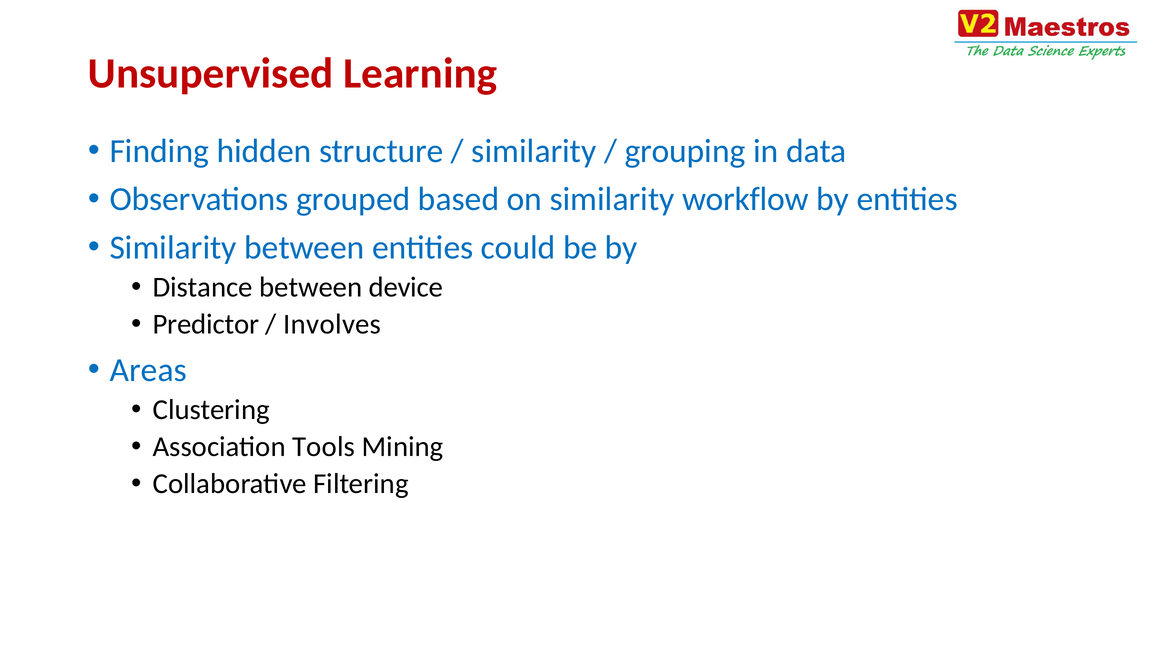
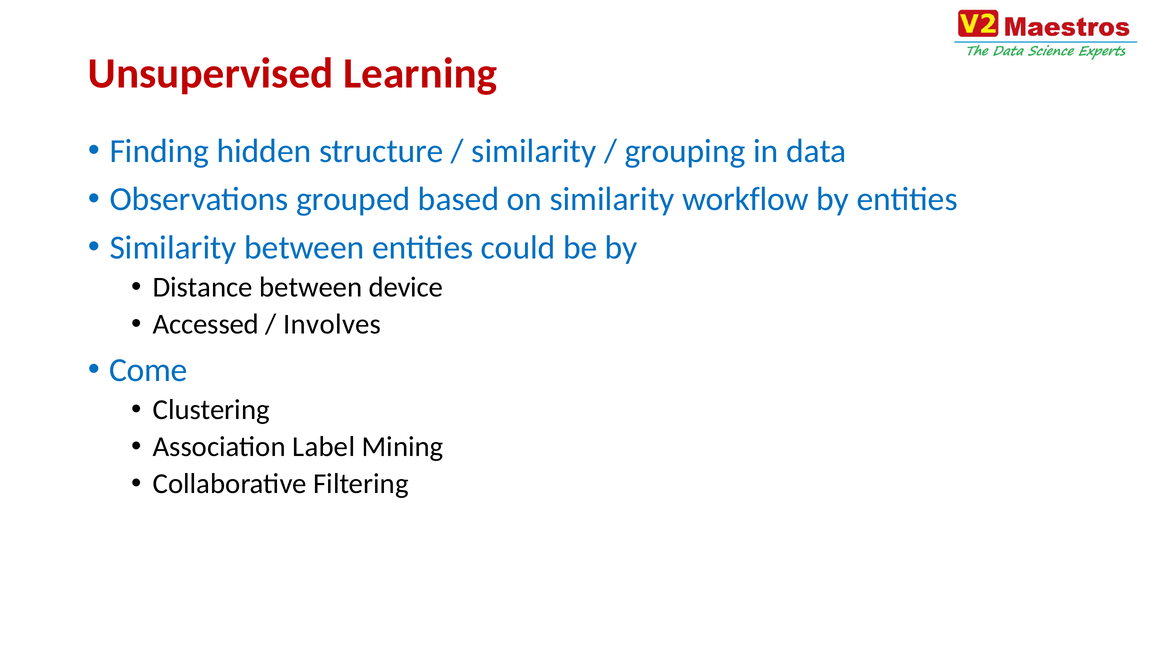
Predictor: Predictor -> Accessed
Areas: Areas -> Come
Tools: Tools -> Label
